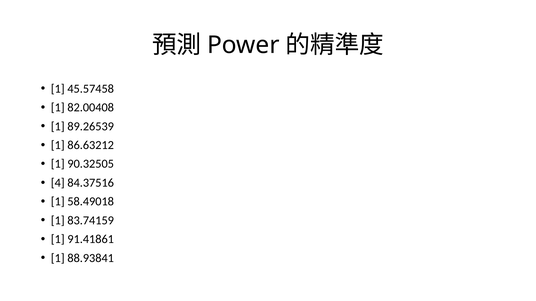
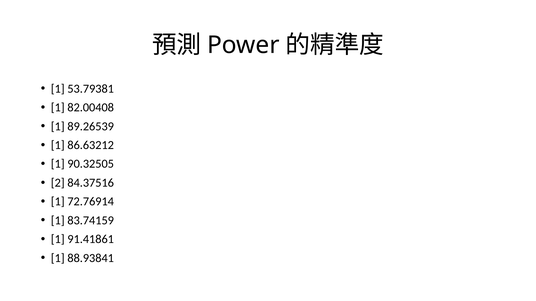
45.57458: 45.57458 -> 53.79381
4: 4 -> 2
58.49018: 58.49018 -> 72.76914
